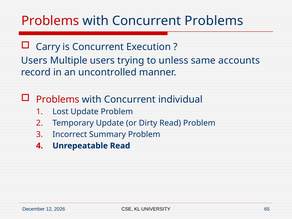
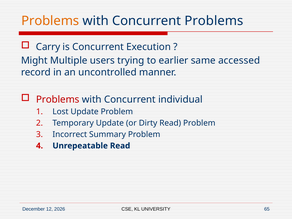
Problems at (50, 21) colour: red -> orange
Users at (34, 61): Users -> Might
unless: unless -> earlier
accounts: accounts -> accessed
